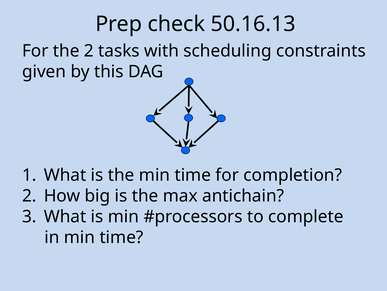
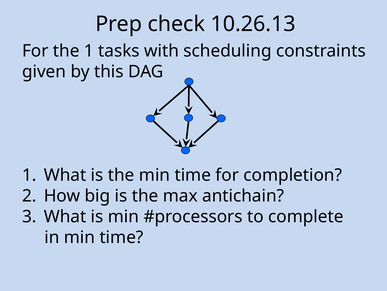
50.16.13: 50.16.13 -> 10.26.13
the 2: 2 -> 1
